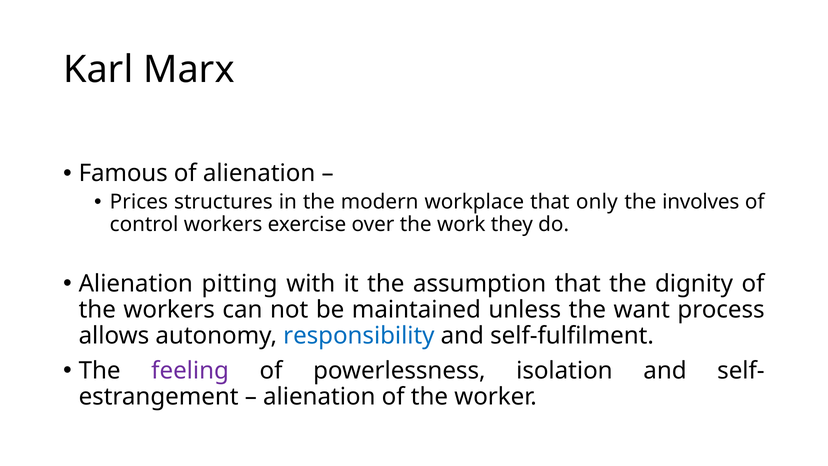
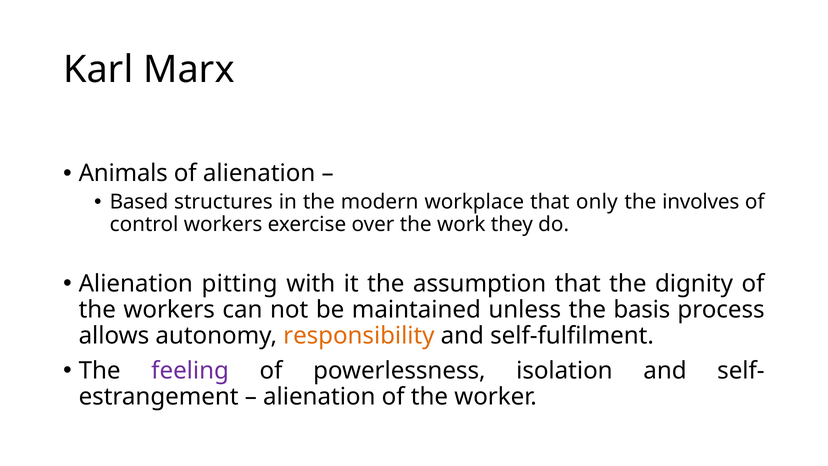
Famous: Famous -> Animals
Prices: Prices -> Based
want: want -> basis
responsibility colour: blue -> orange
